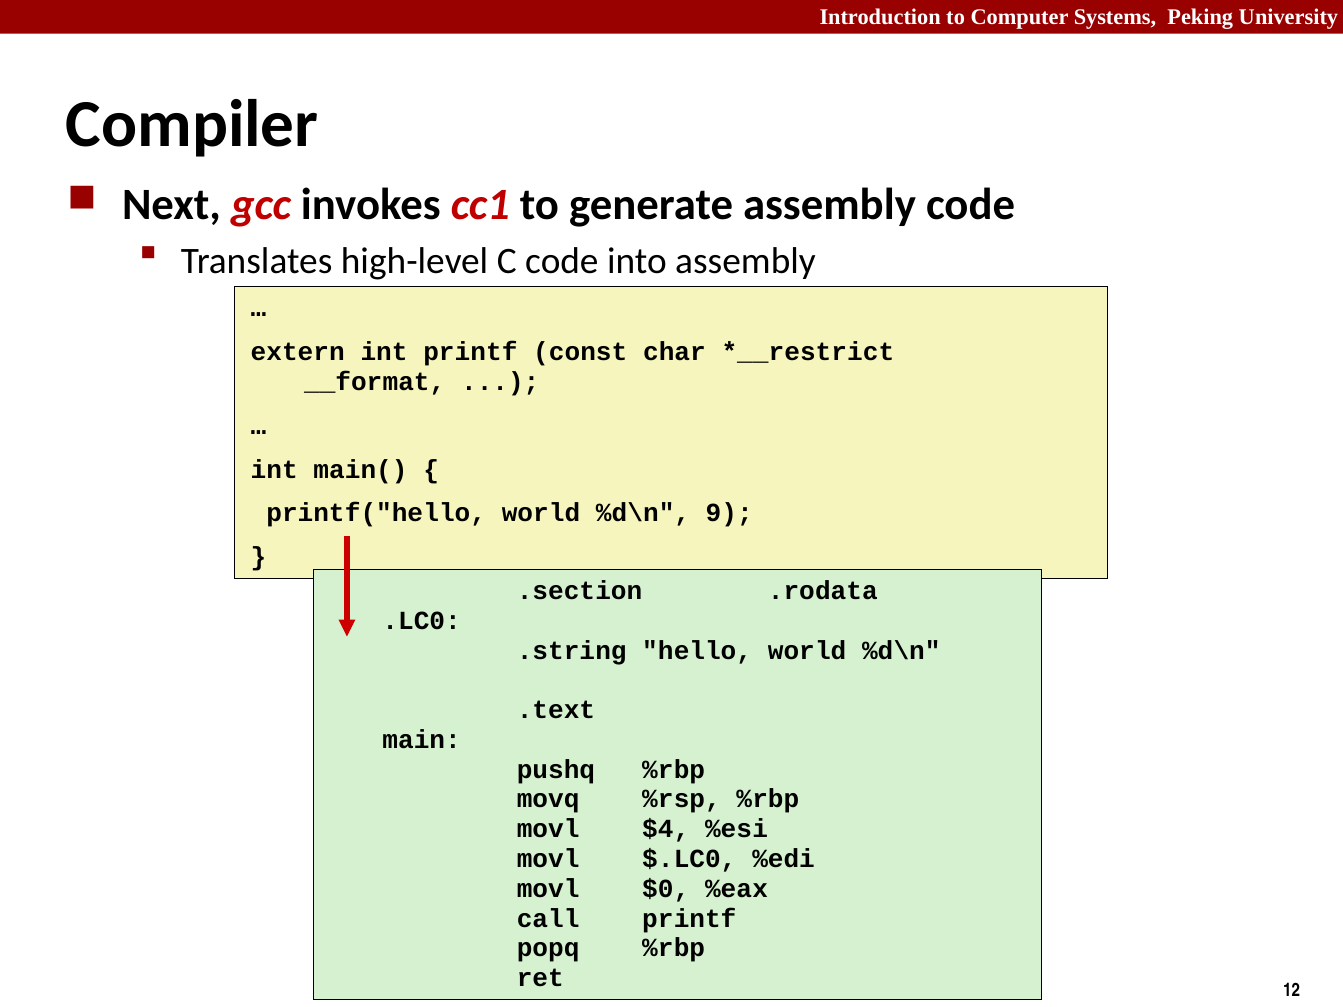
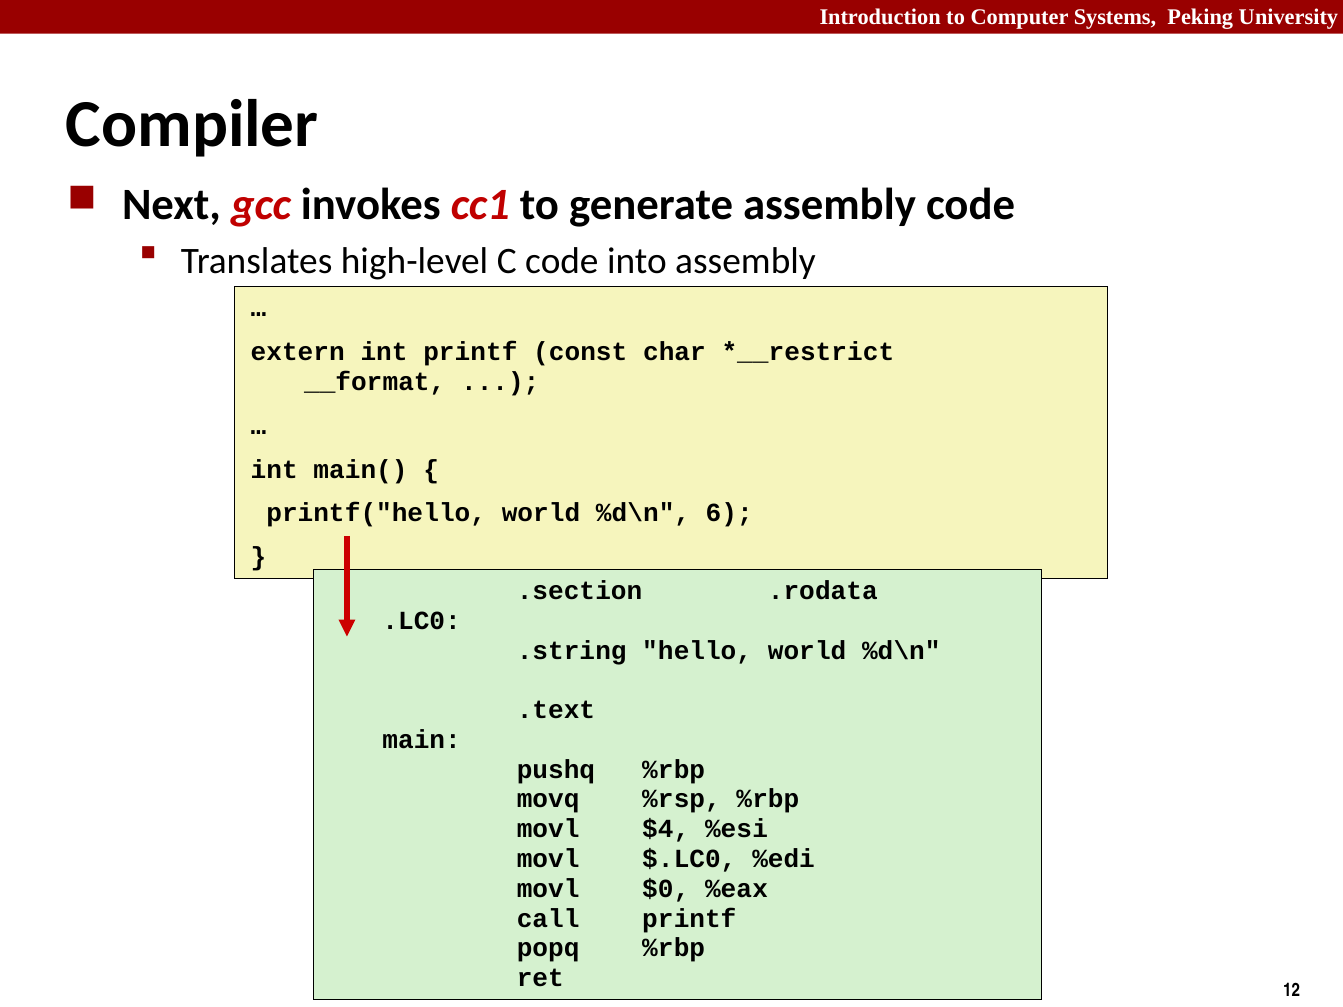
9: 9 -> 6
